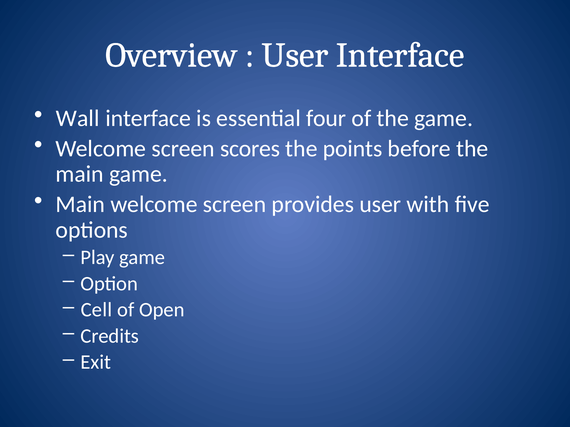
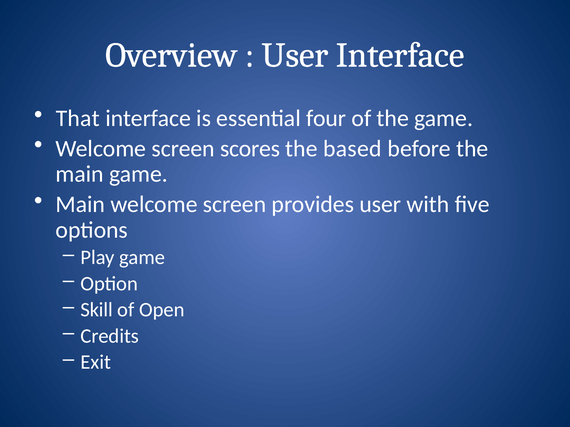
Wall: Wall -> That
points: points -> based
Cell: Cell -> Skill
